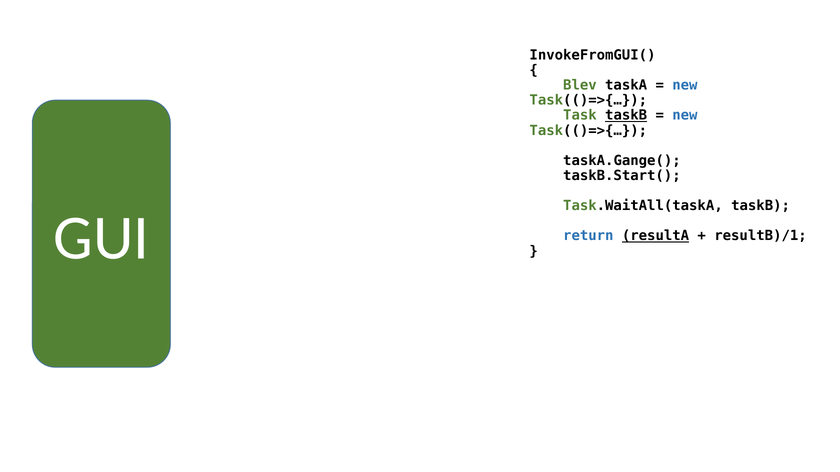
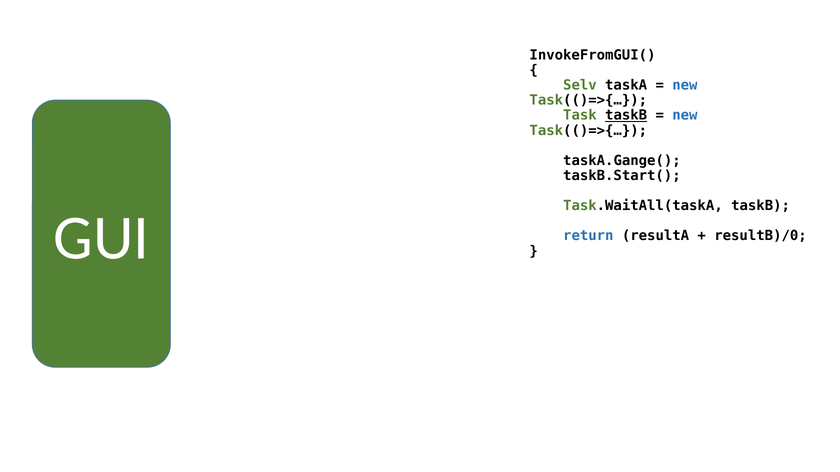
Blev: Blev -> Selv
resultA underline: present -> none
resultB)/1: resultB)/1 -> resultB)/0
